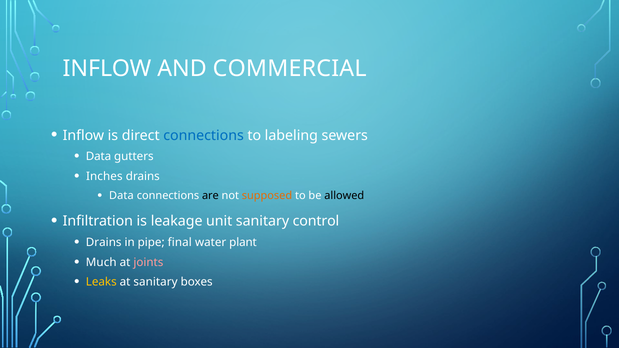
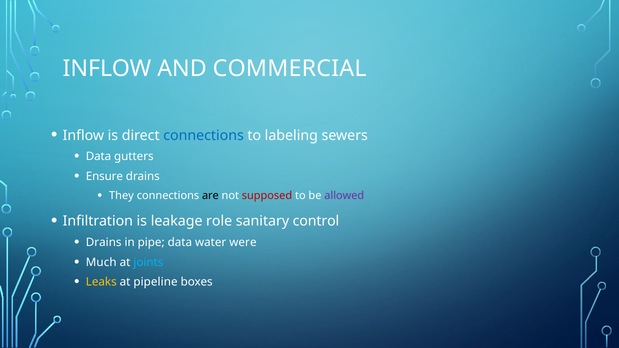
Inches: Inches -> Ensure
Data at (121, 196): Data -> They
supposed colour: orange -> red
allowed colour: black -> purple
unit: unit -> role
pipe final: final -> data
plant: plant -> were
joints colour: pink -> light blue
at sanitary: sanitary -> pipeline
